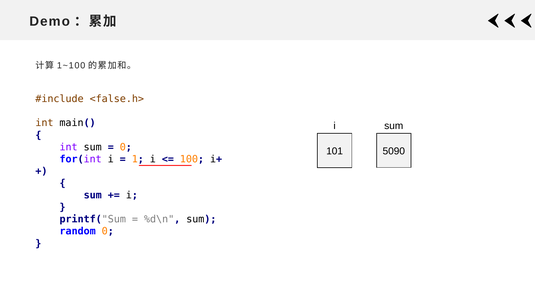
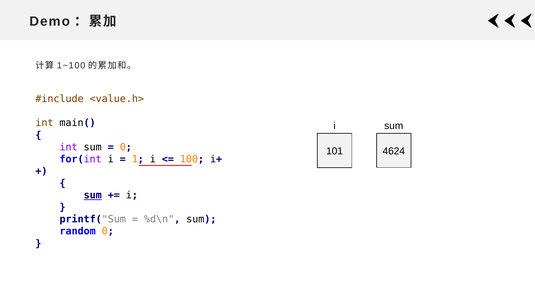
<false.h>: <false.h> -> <value.h>
5090: 5090 -> 4624
sum at (93, 195) underline: none -> present
